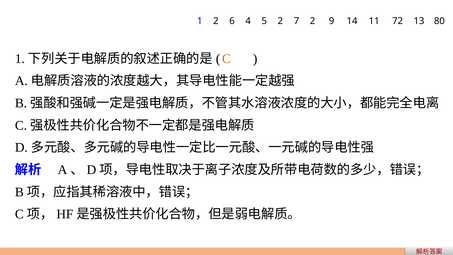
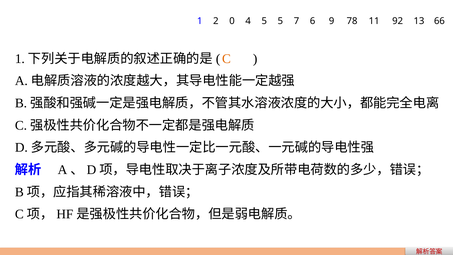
6: 6 -> 0
5 2: 2 -> 5
7 2: 2 -> 6
14: 14 -> 78
72: 72 -> 92
80: 80 -> 66
